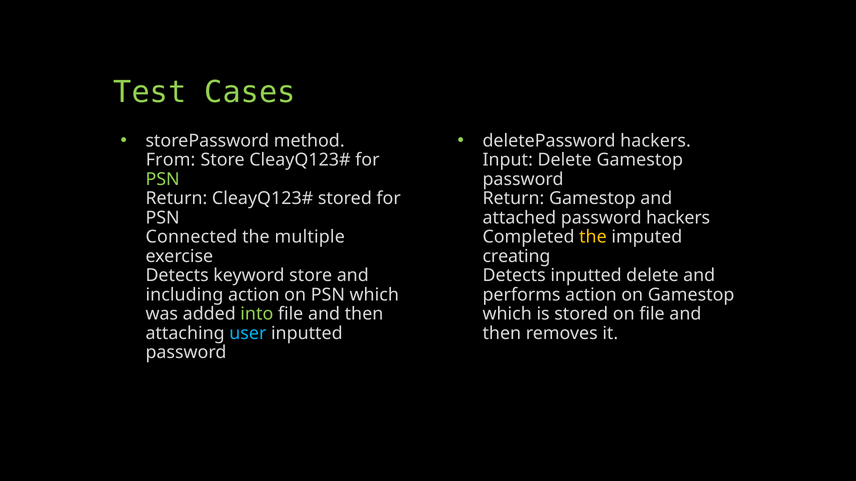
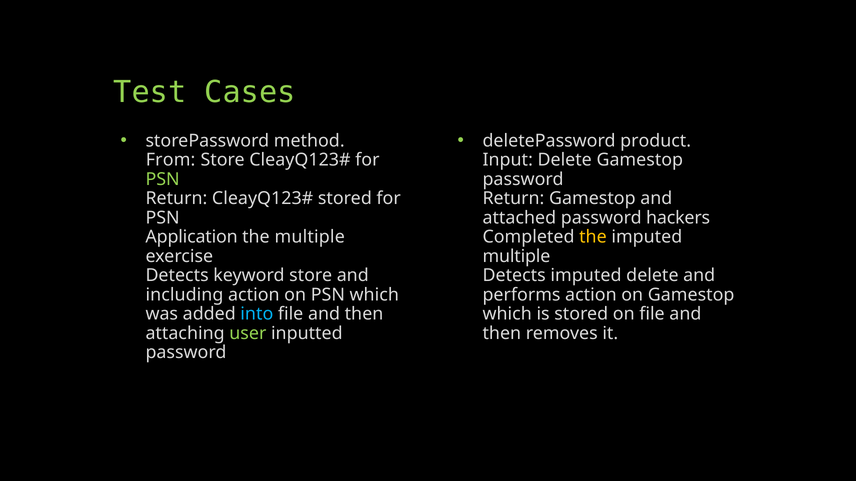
deletePassword hackers: hackers -> product
Connected: Connected -> Application
creating at (516, 256): creating -> multiple
Detects inputted: inputted -> imputed
into colour: light green -> light blue
user colour: light blue -> light green
